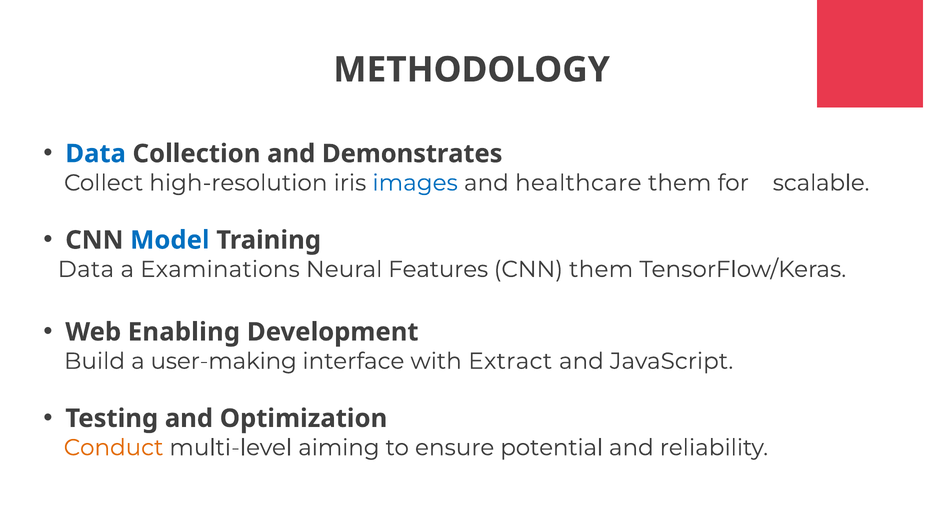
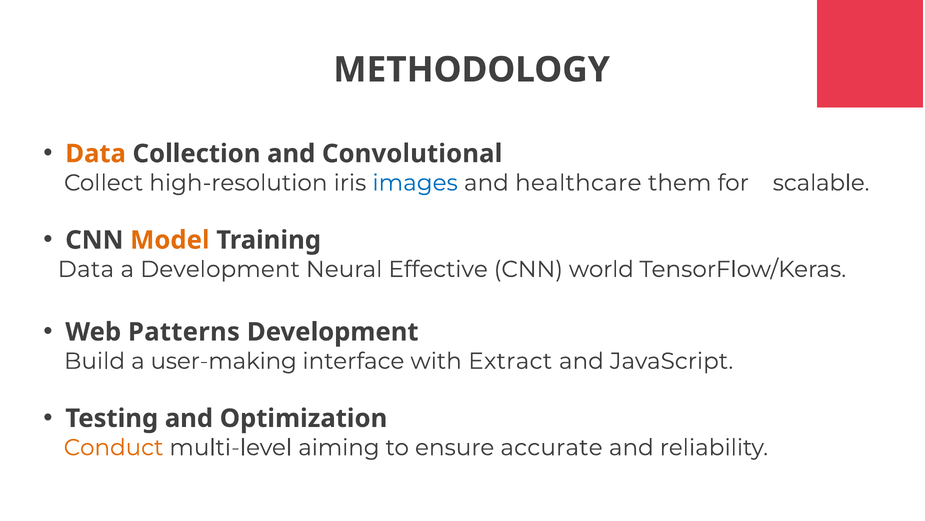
Data at (96, 154) colour: blue -> orange
Demonstrates: Demonstrates -> Convolutional
Model colour: blue -> orange
a Examinations: Examinations -> Development
Features: Features -> Effective
CNN them: them -> world
Enabling: Enabling -> Patterns
potential: potential -> accurate
